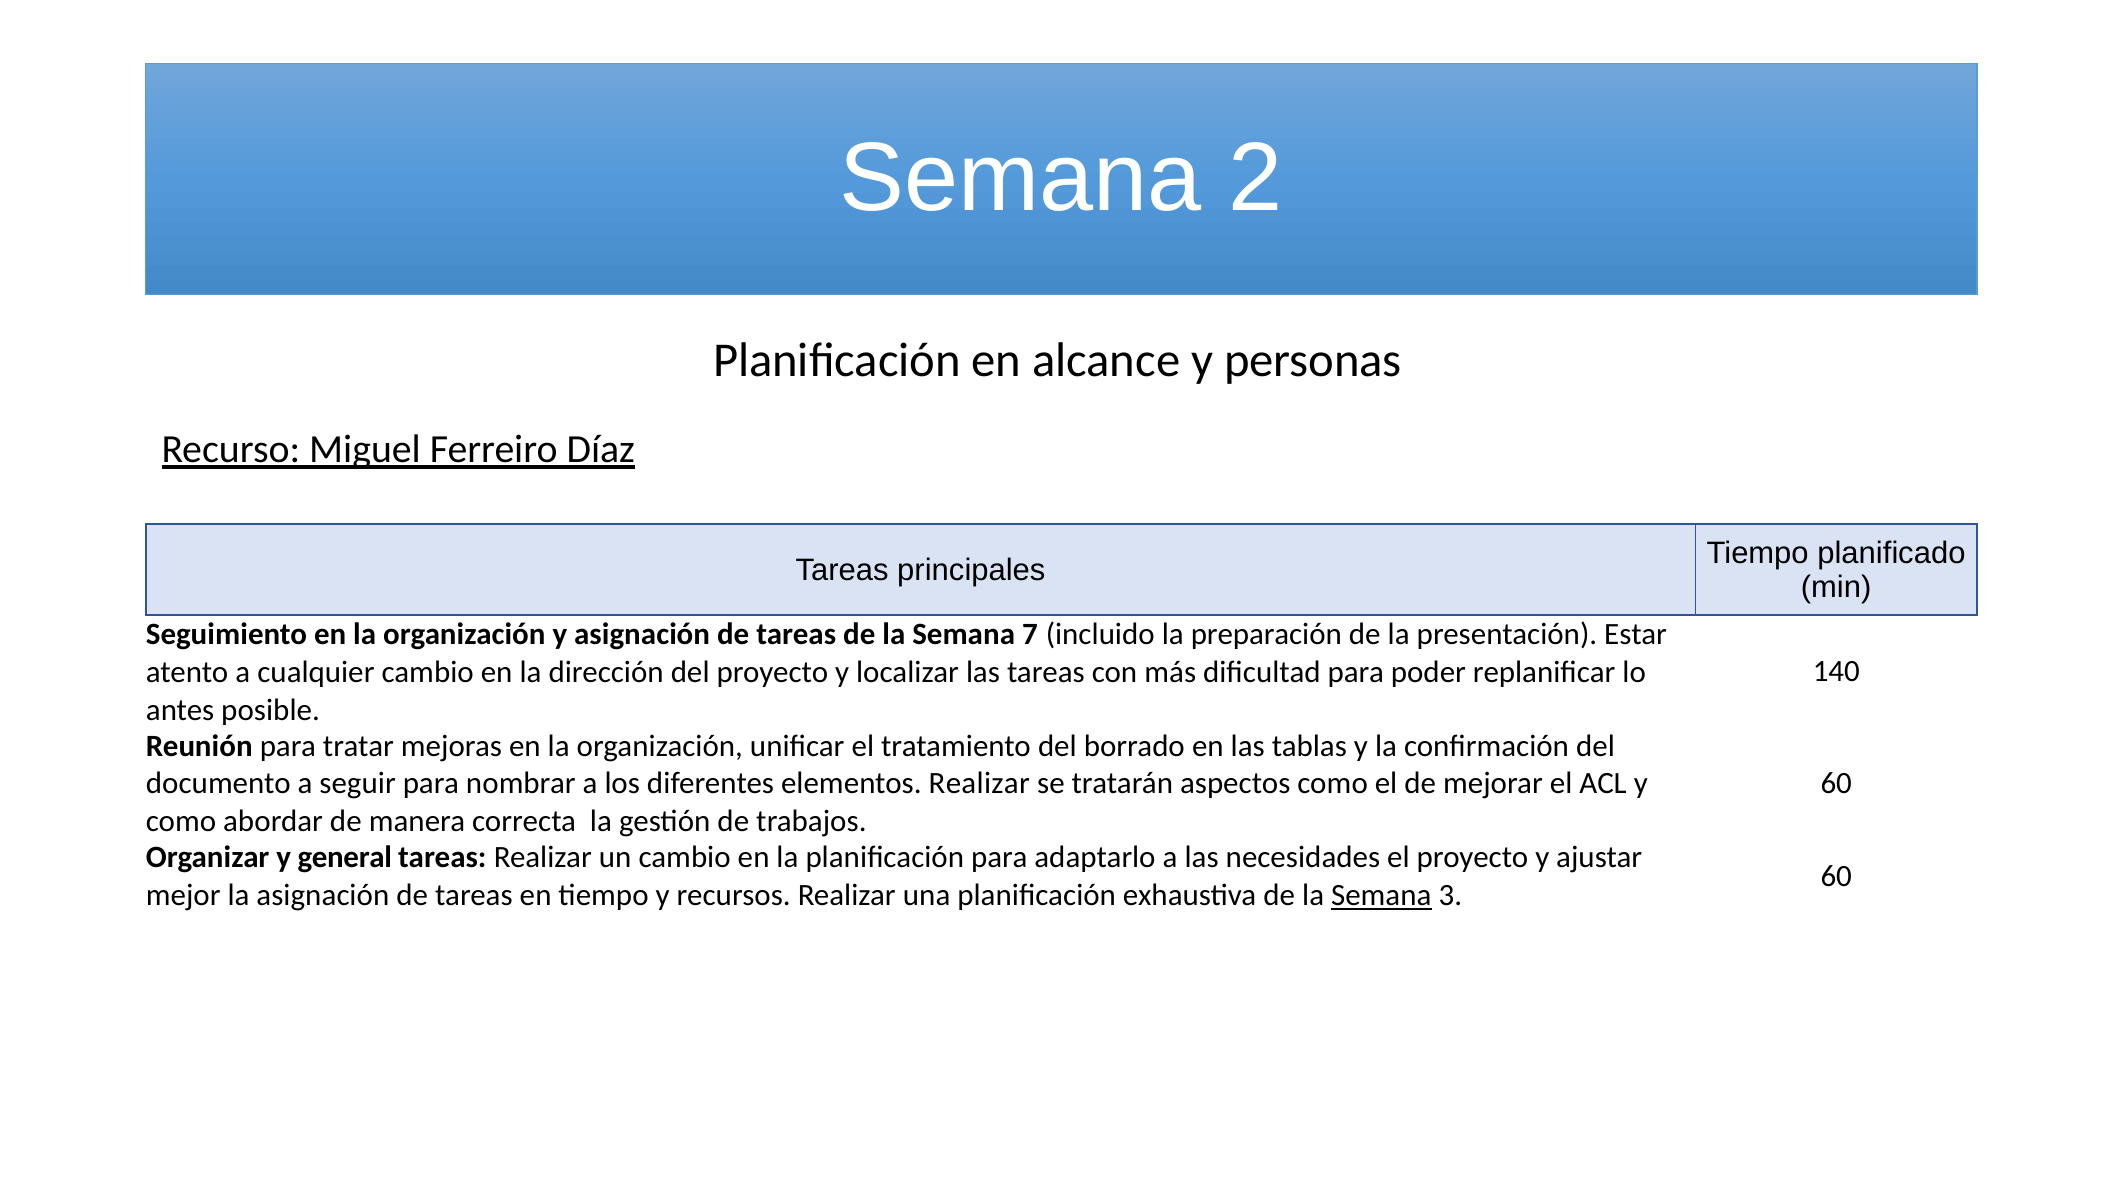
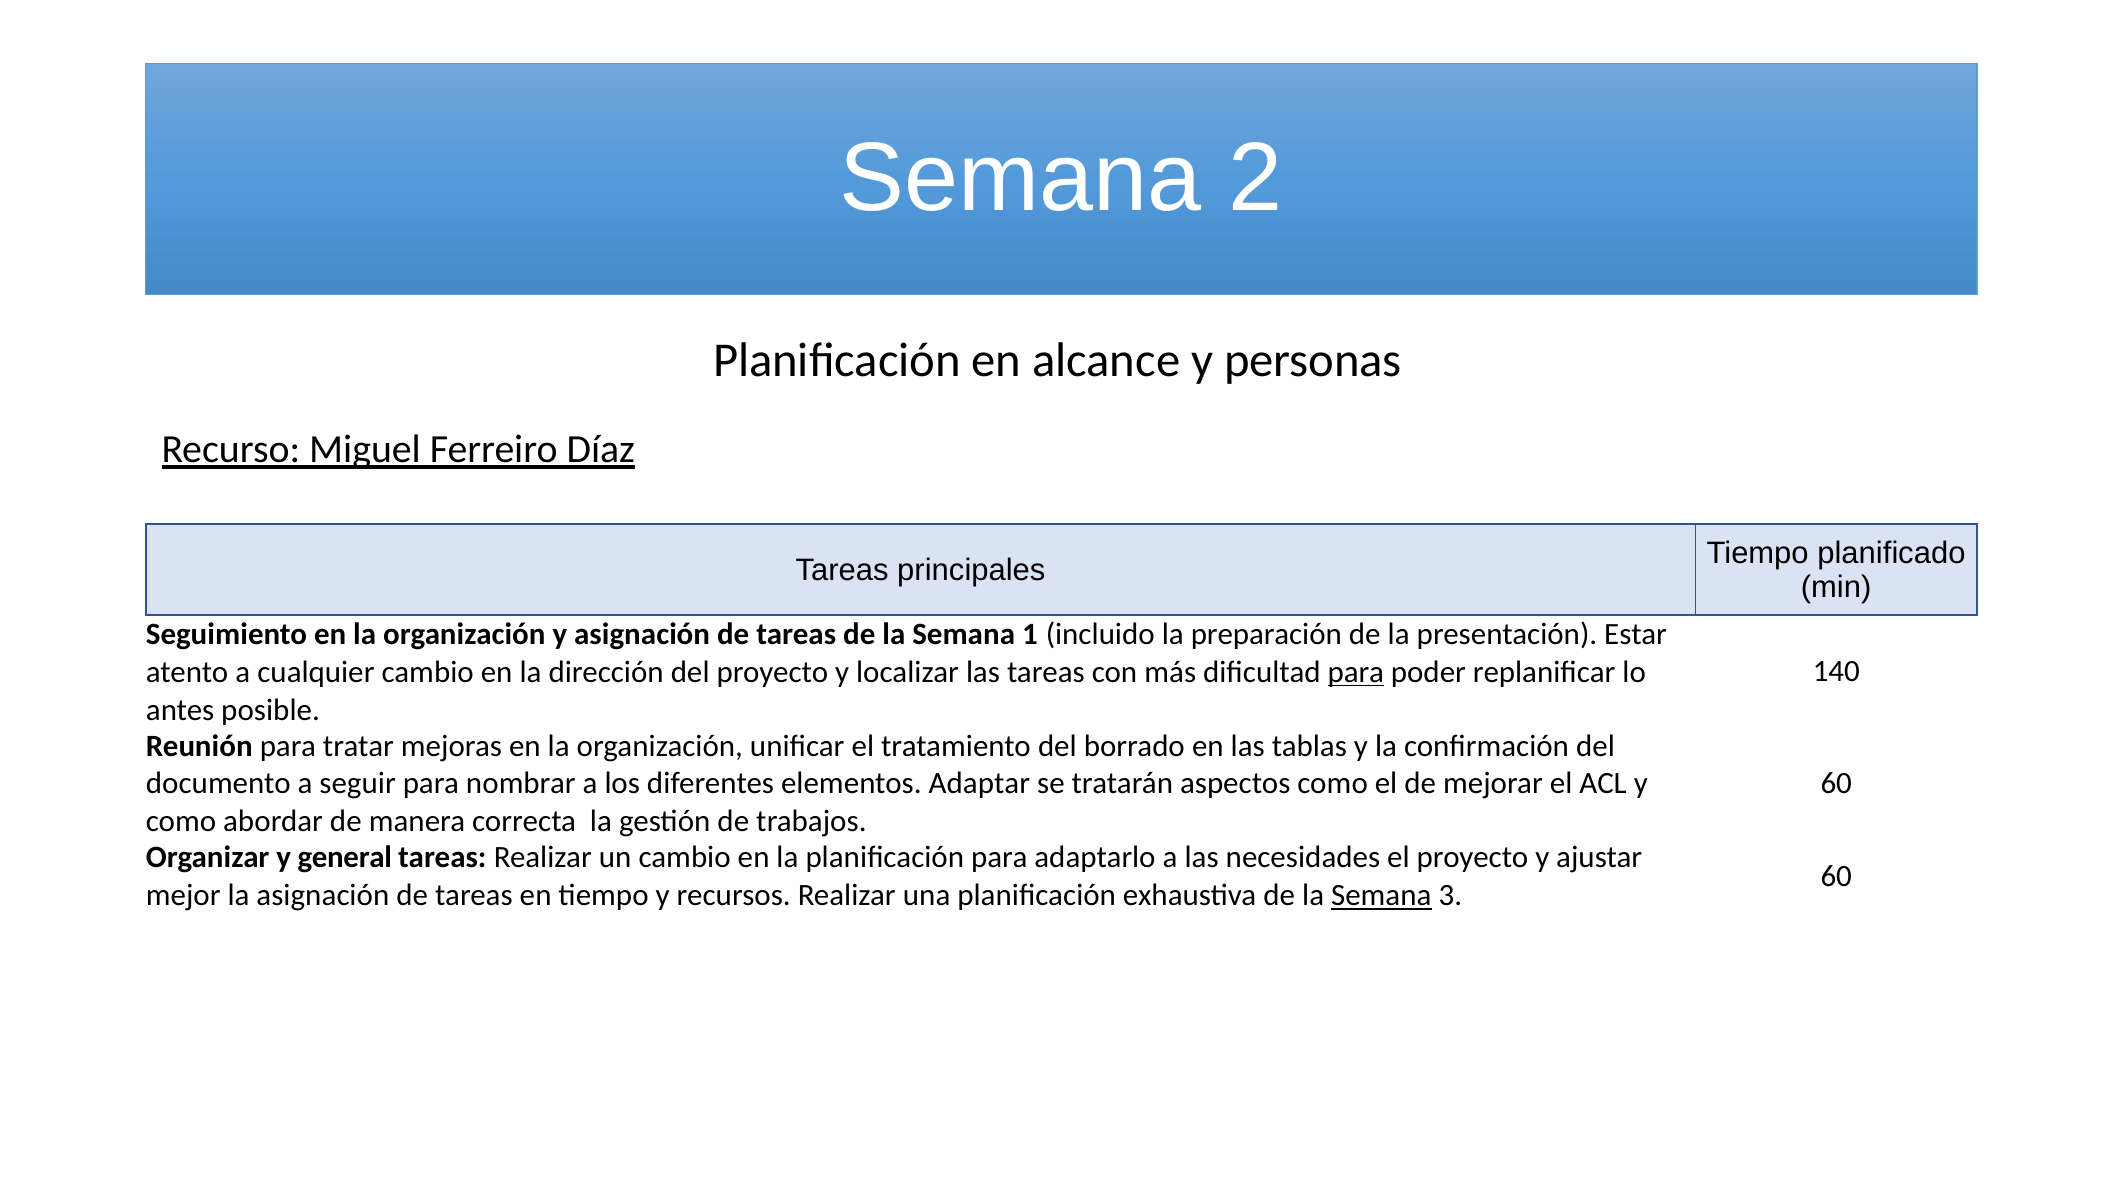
7: 7 -> 1
para at (1356, 672) underline: none -> present
elementos Realizar: Realizar -> Adaptar
